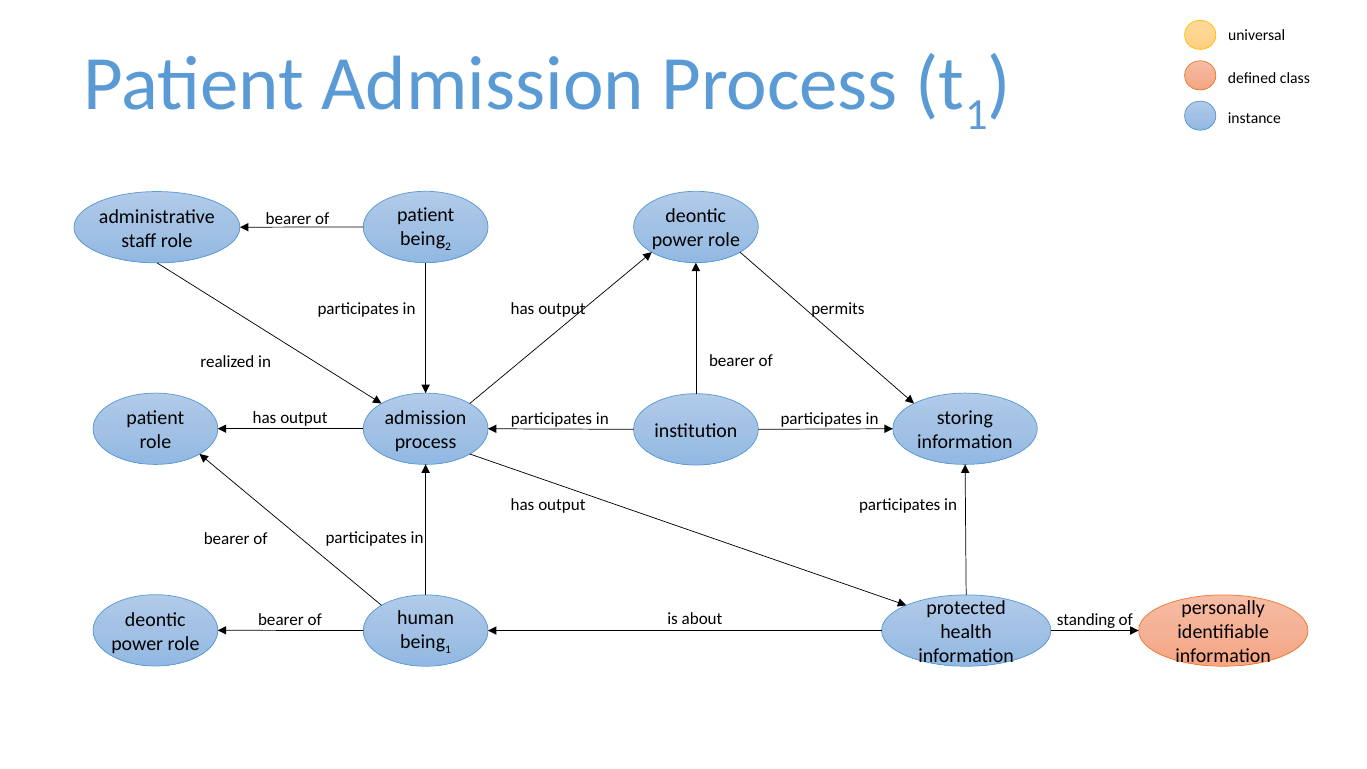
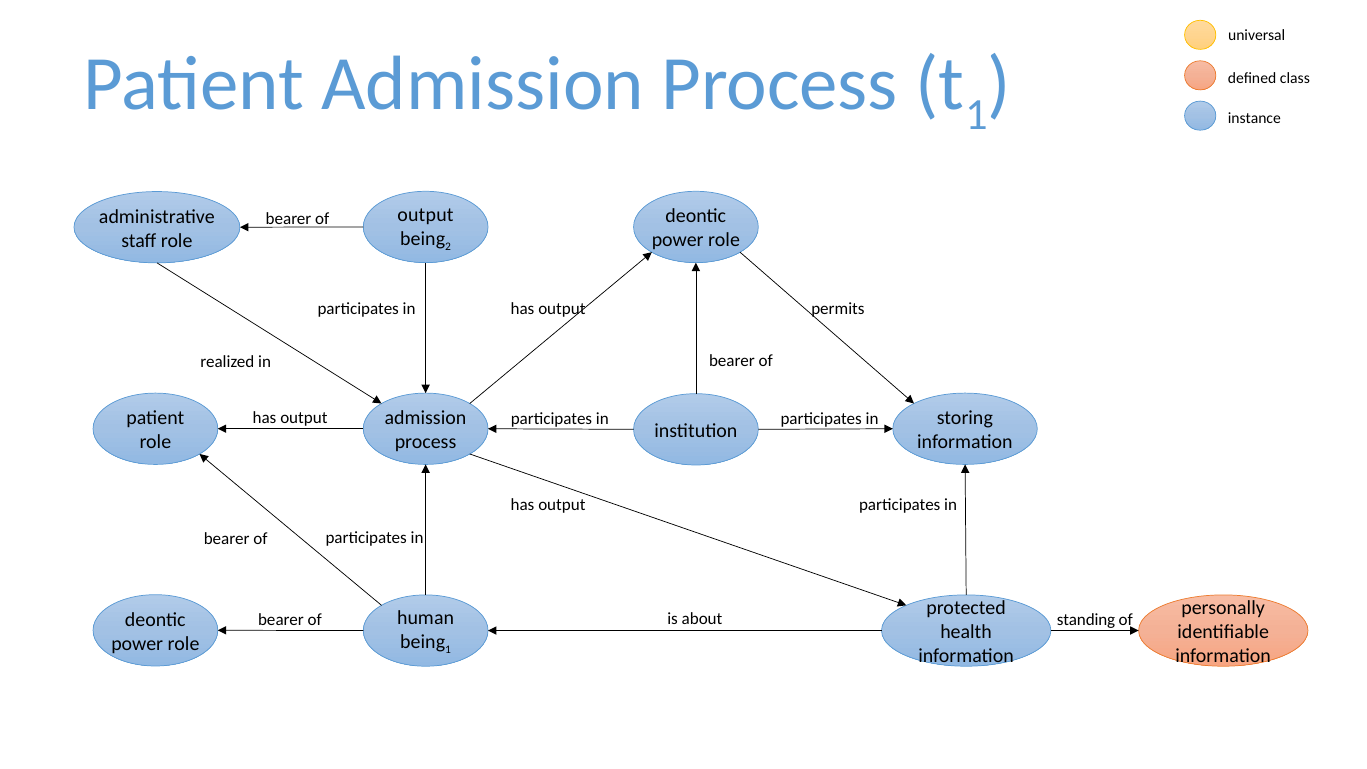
patient at (426, 215): patient -> output
